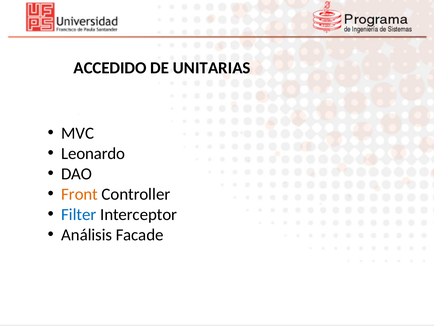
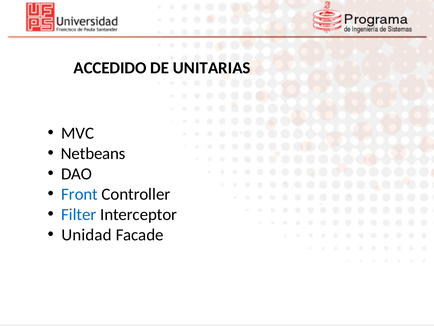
Leonardo: Leonardo -> Netbeans
Front colour: orange -> blue
Análisis: Análisis -> Unidad
